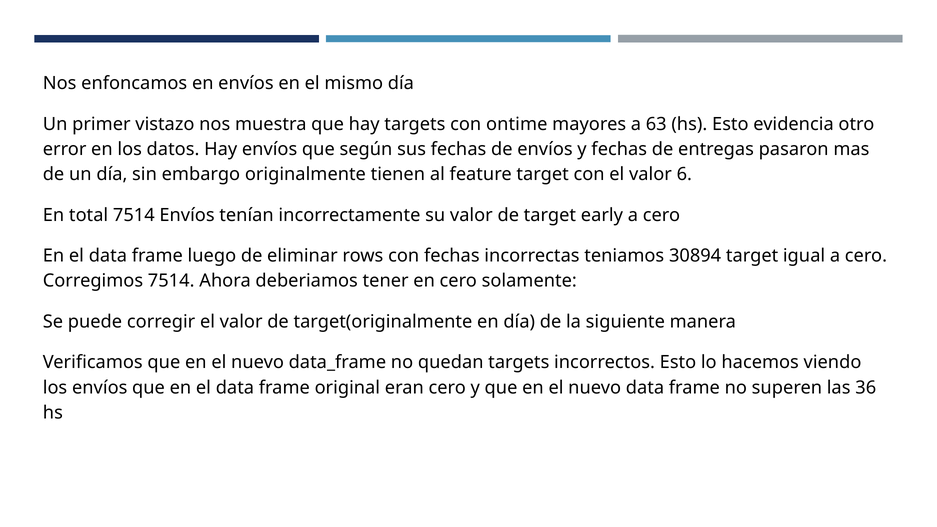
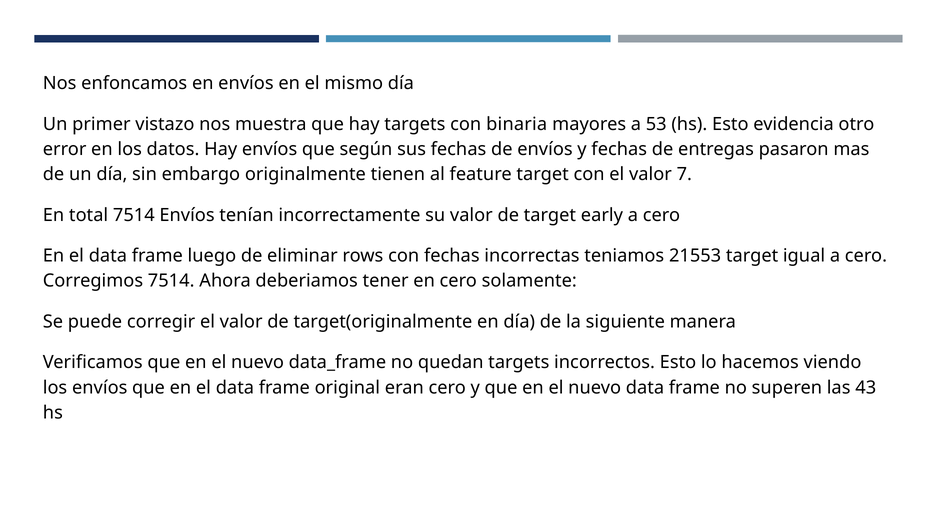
ontime: ontime -> binaria
63: 63 -> 53
6: 6 -> 7
30894: 30894 -> 21553
36: 36 -> 43
